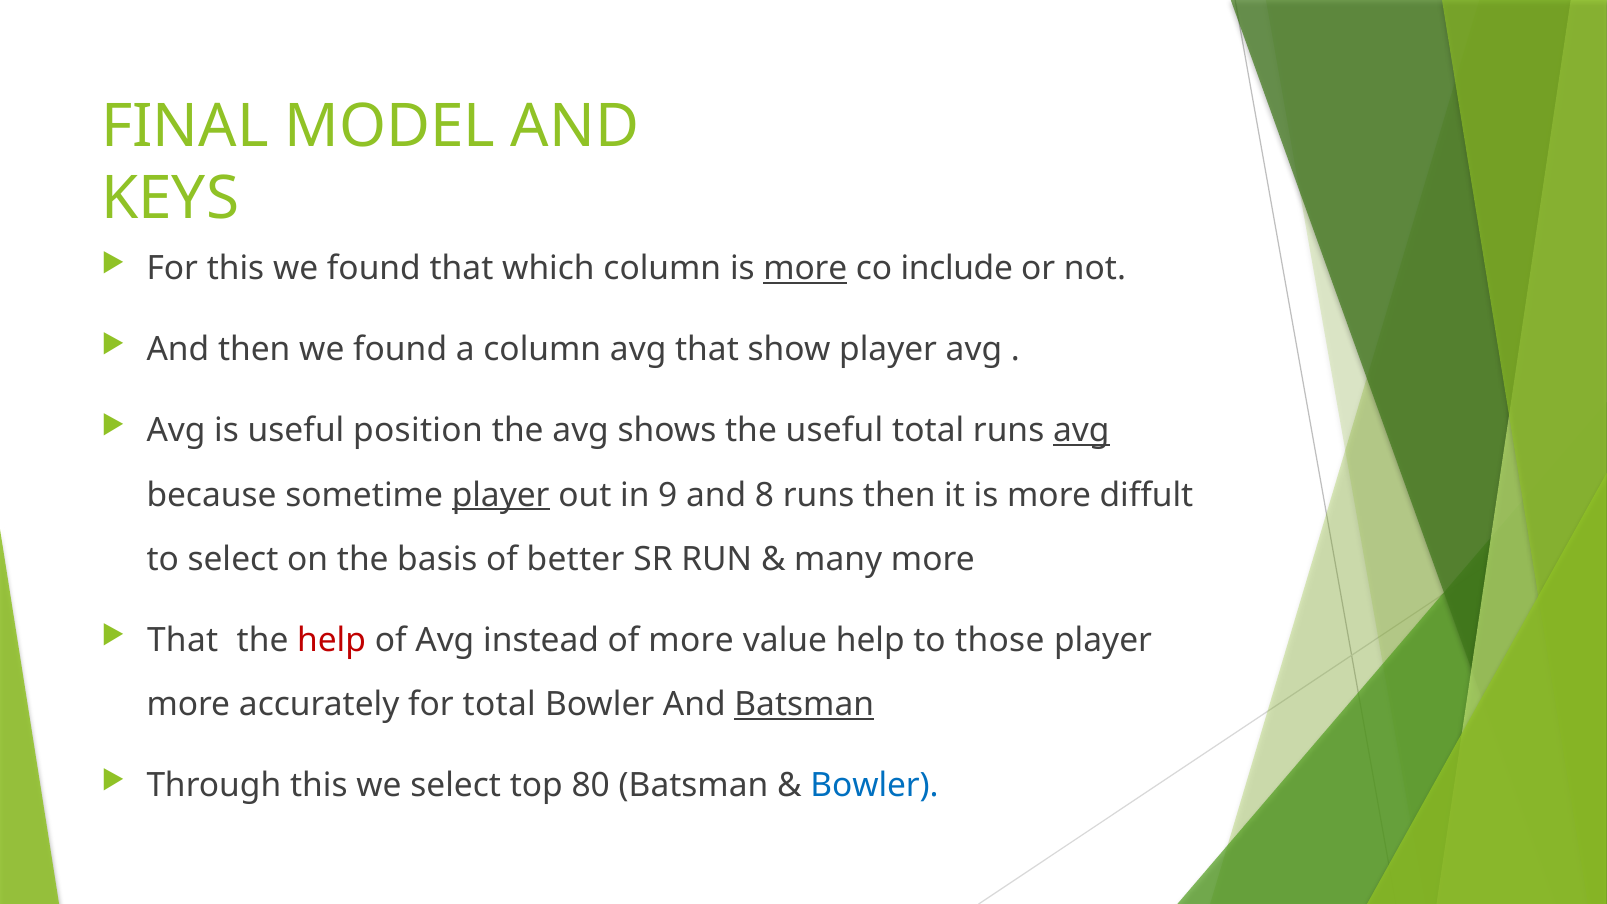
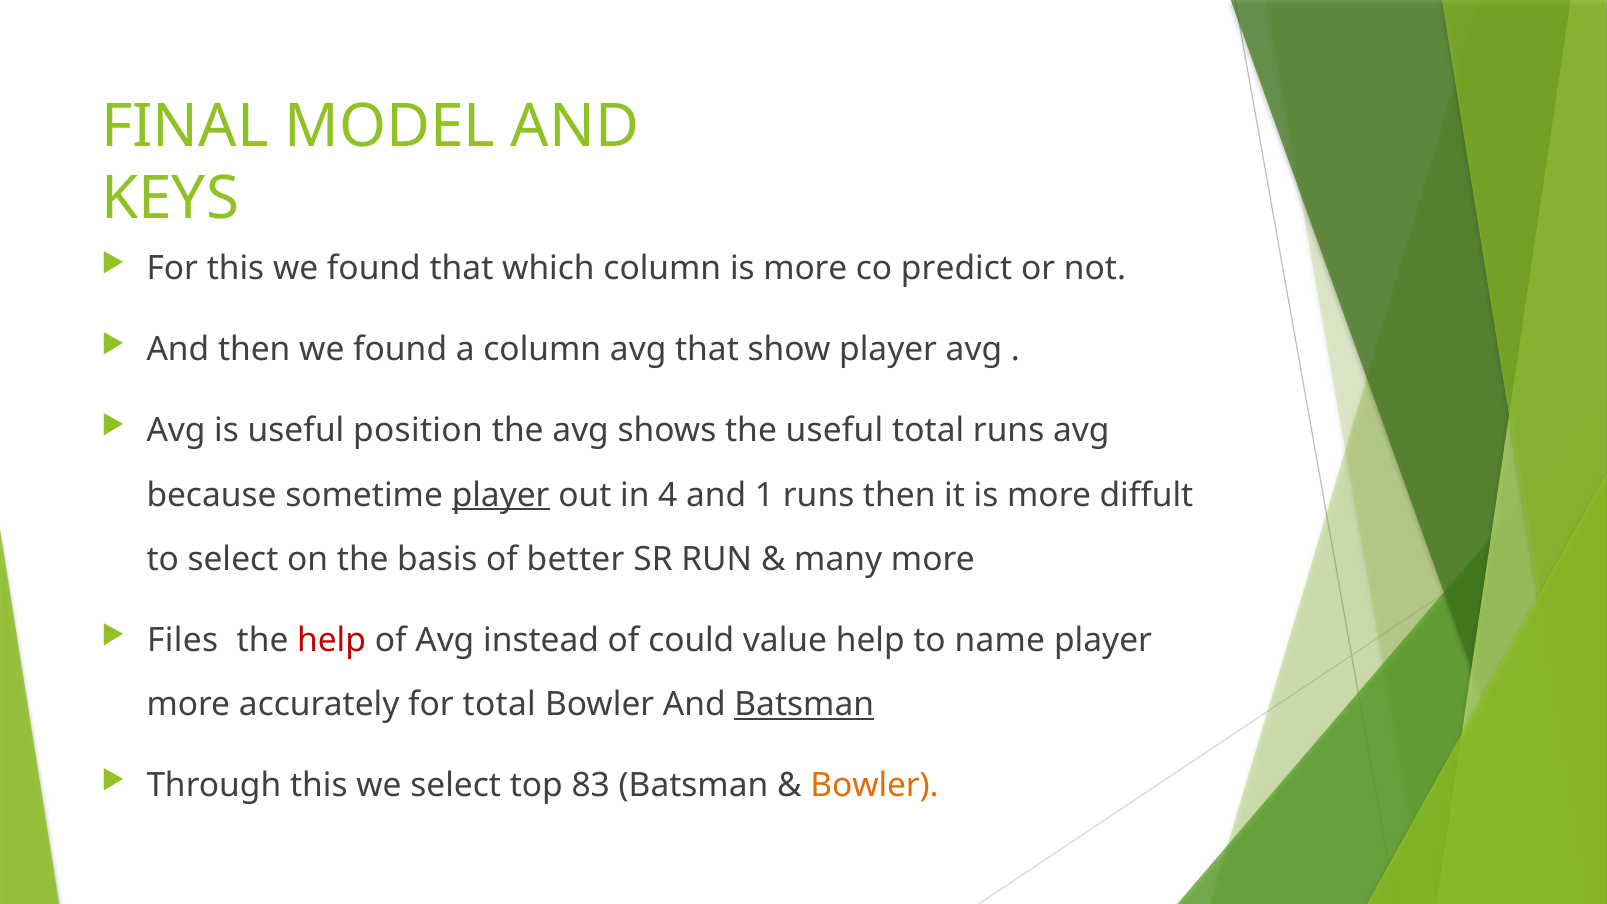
more at (805, 269) underline: present -> none
include: include -> predict
avg at (1081, 431) underline: present -> none
9: 9 -> 4
8: 8 -> 1
That at (183, 640): That -> Files
of more: more -> could
those: those -> name
80: 80 -> 83
Bowler at (875, 786) colour: blue -> orange
